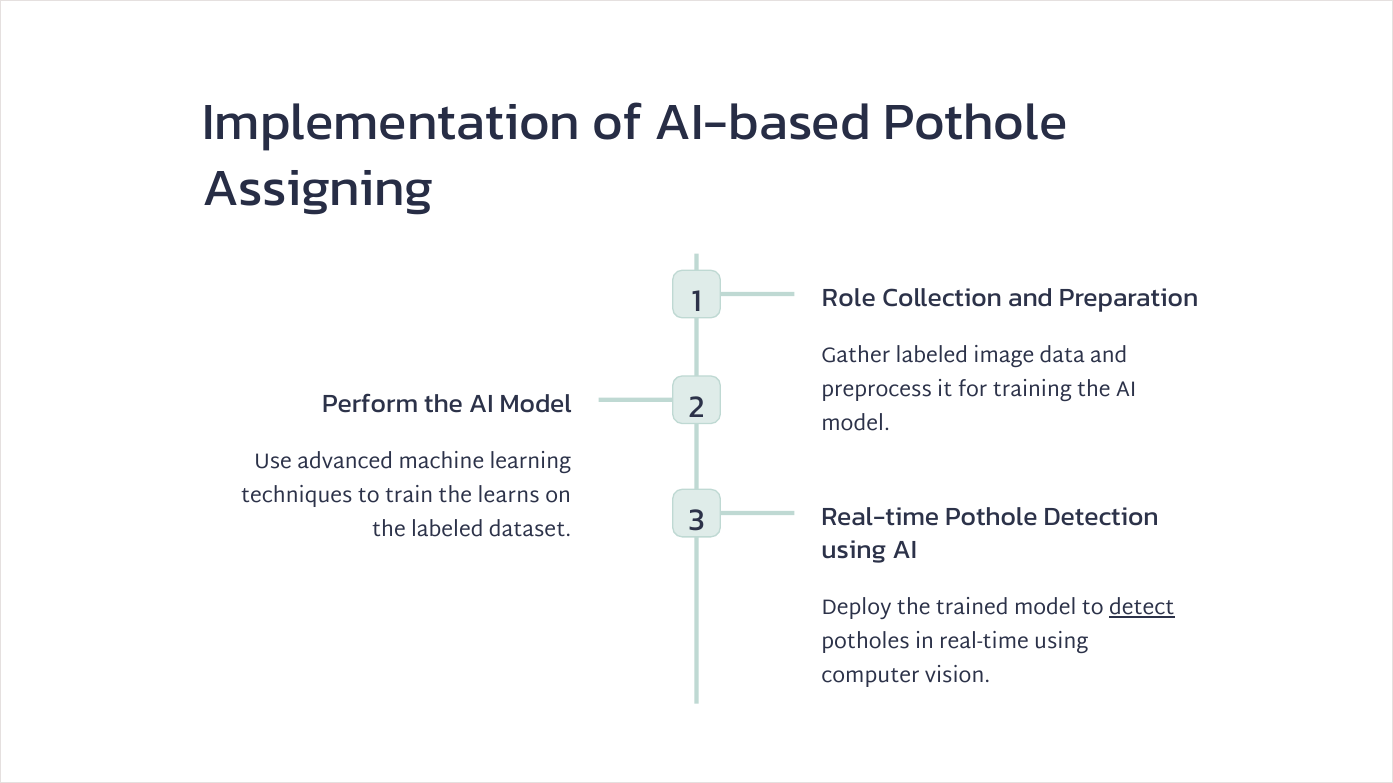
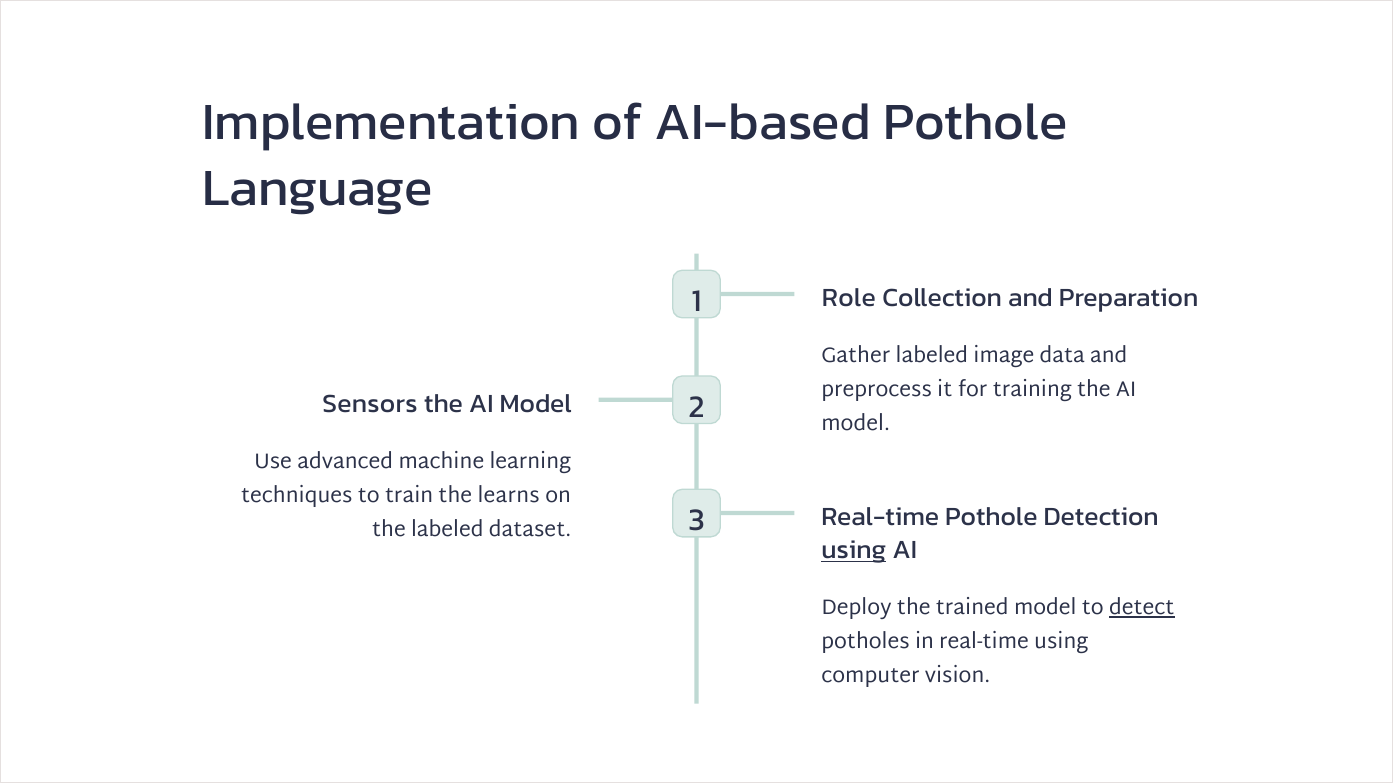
Assigning: Assigning -> Language
Perform: Perform -> Sensors
using at (854, 551) underline: none -> present
